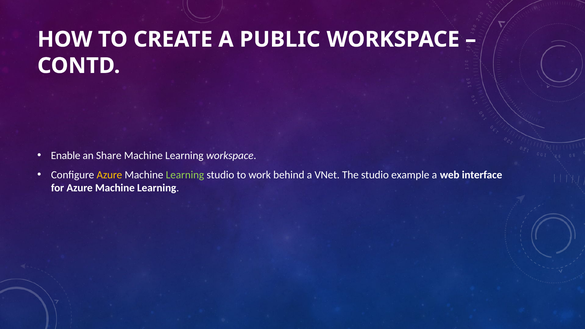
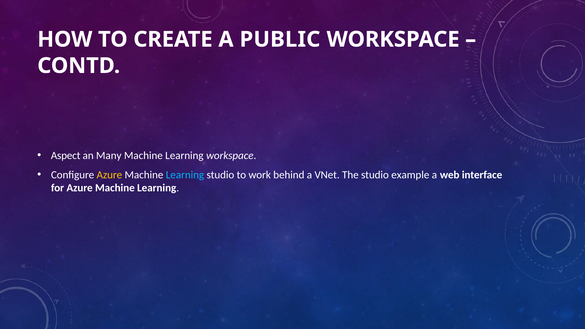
Enable: Enable -> Aspect
Share: Share -> Many
Learning at (185, 175) colour: light green -> light blue
